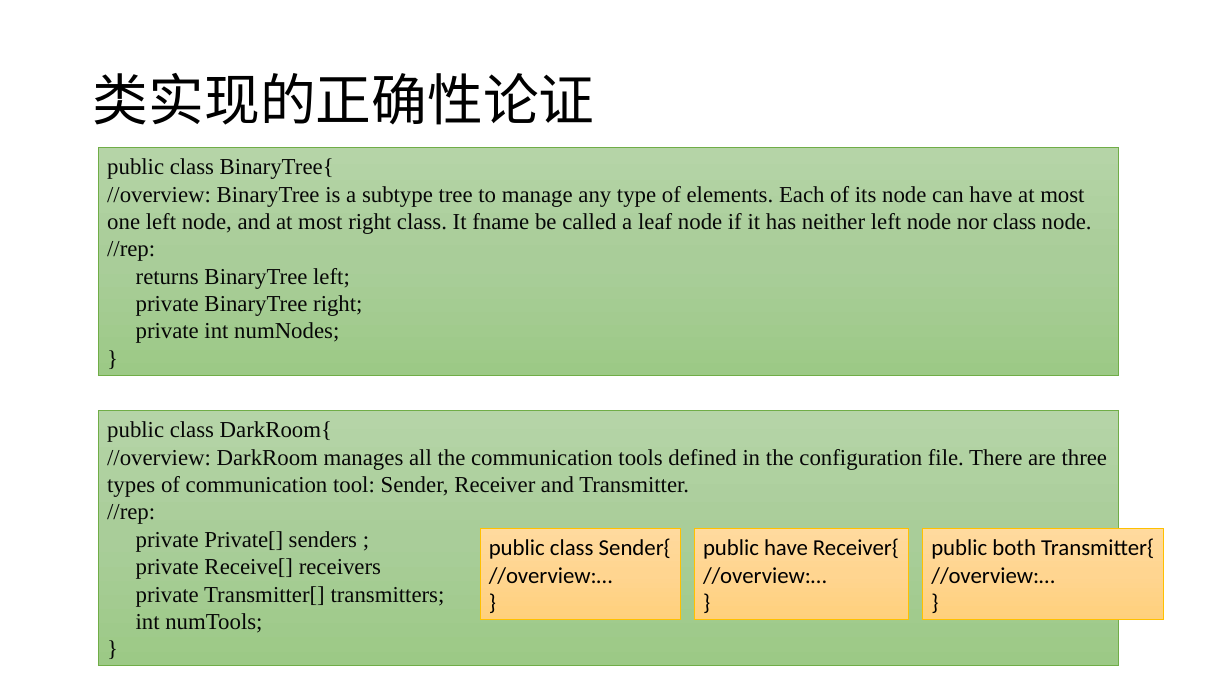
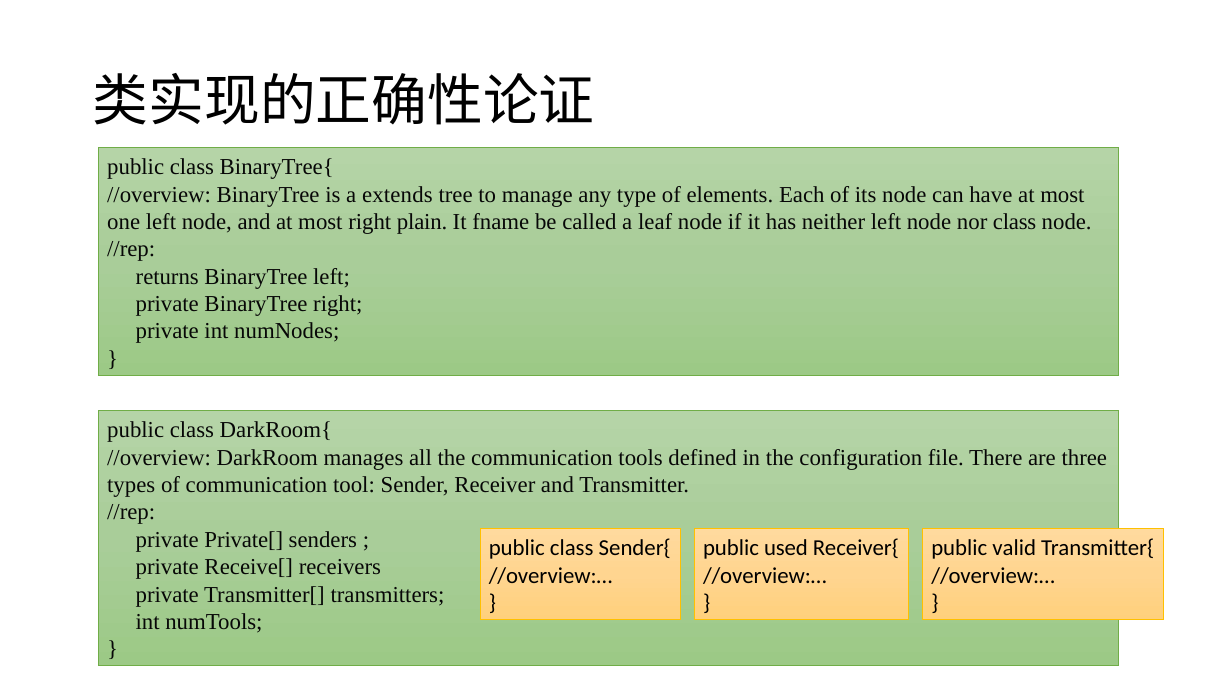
subtype: subtype -> extends
right class: class -> plain
public have: have -> used
both: both -> valid
